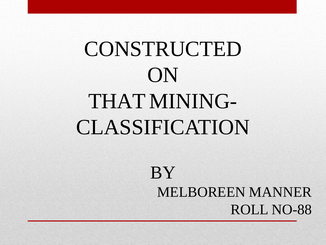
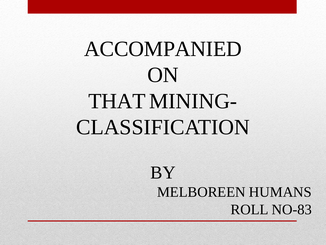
CONSTRUCTED: CONSTRUCTED -> ACCOMPANIED
MANNER: MANNER -> HUMANS
NO-88: NO-88 -> NO-83
